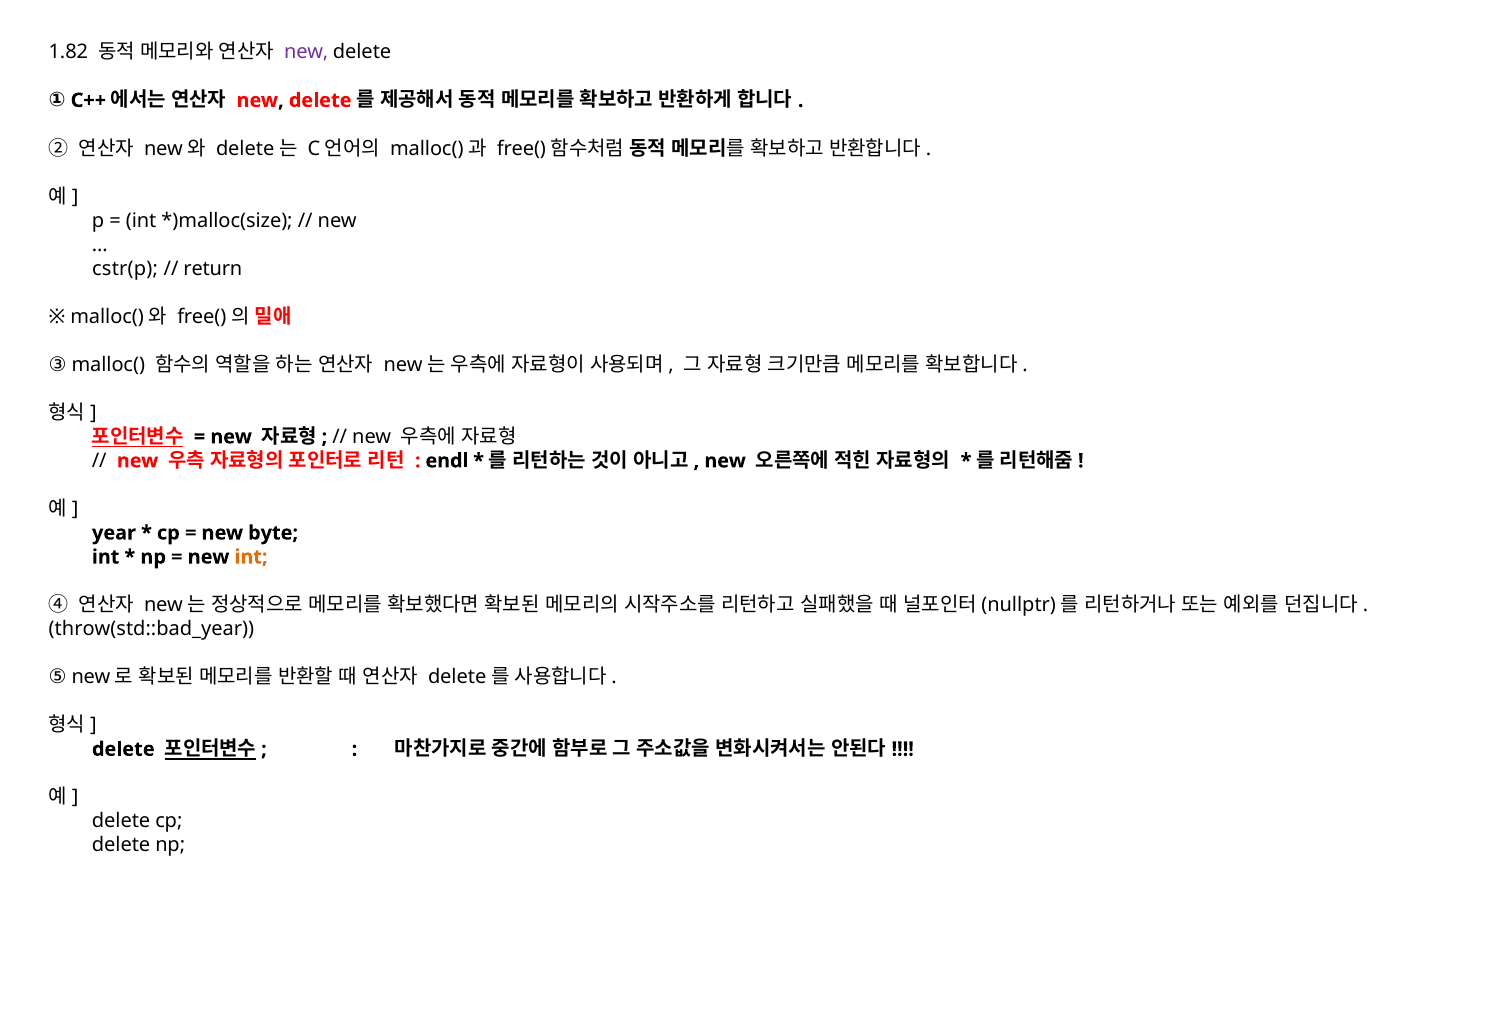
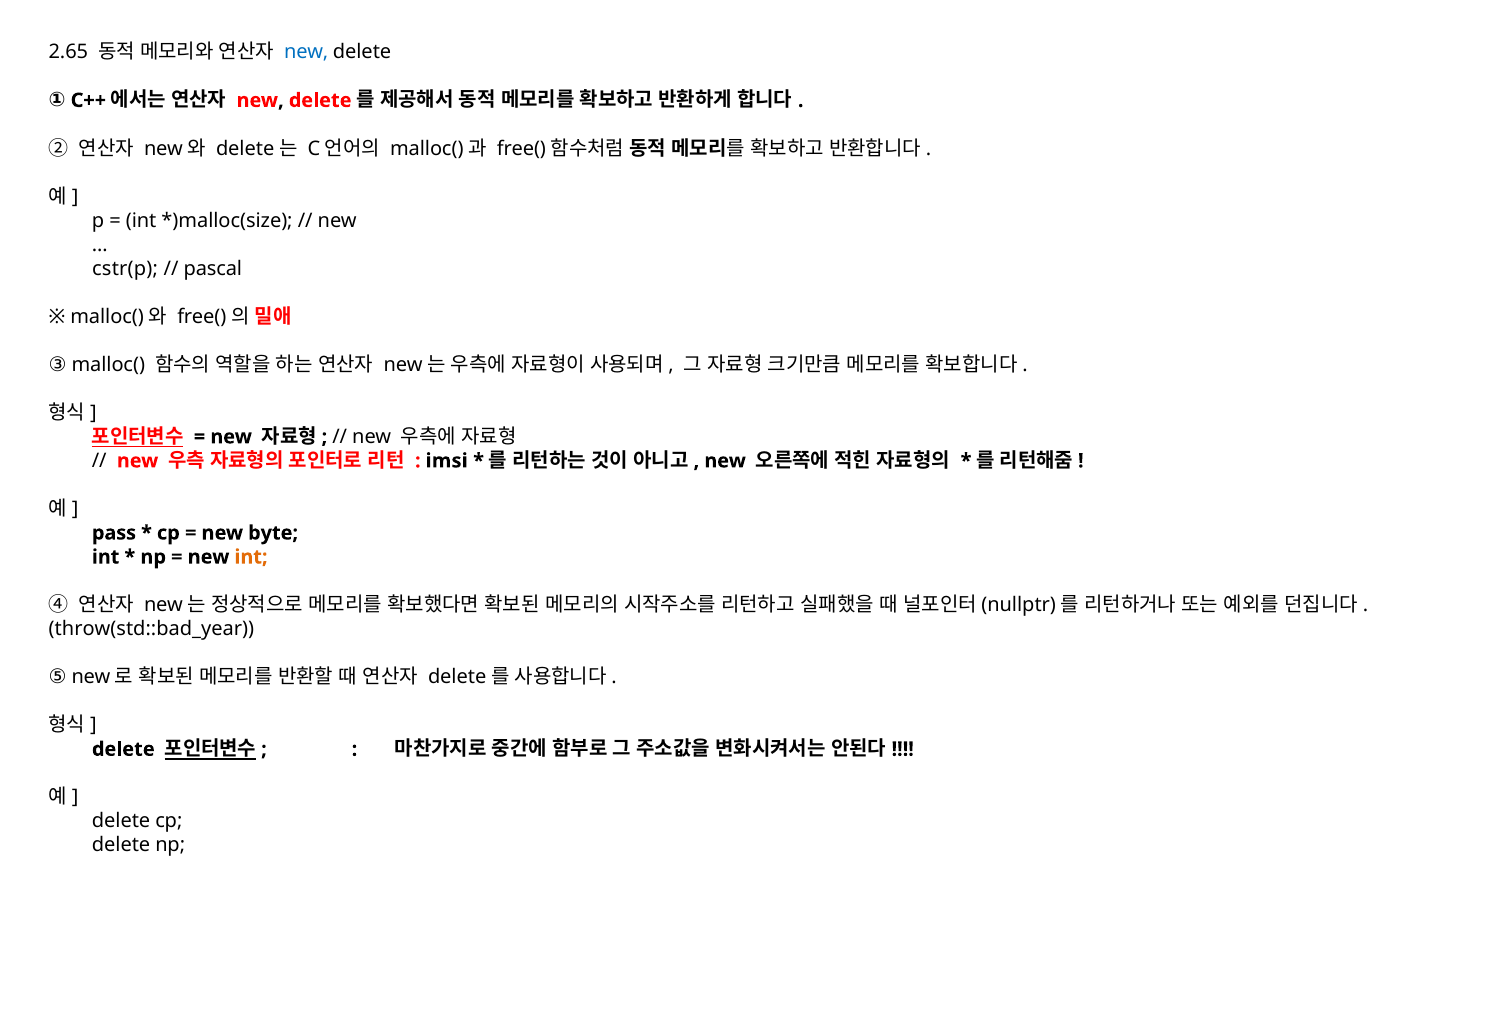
1.82: 1.82 -> 2.65
new at (306, 52) colour: purple -> blue
return: return -> pascal
endl: endl -> imsi
year: year -> pass
